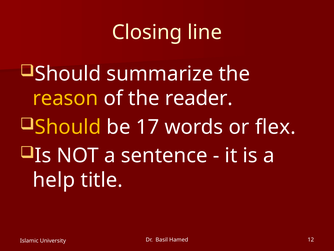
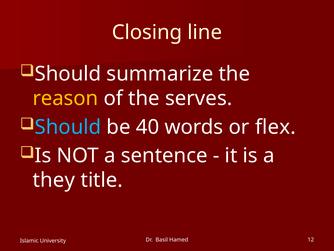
reader: reader -> serves
Should at (68, 127) colour: yellow -> light blue
17: 17 -> 40
help: help -> they
